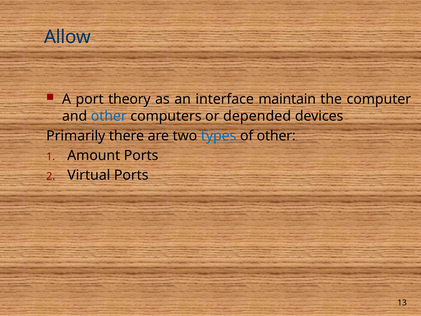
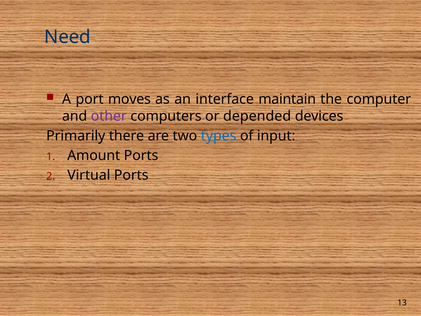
Allow: Allow -> Need
theory: theory -> moves
other at (109, 116) colour: blue -> purple
of other: other -> input
